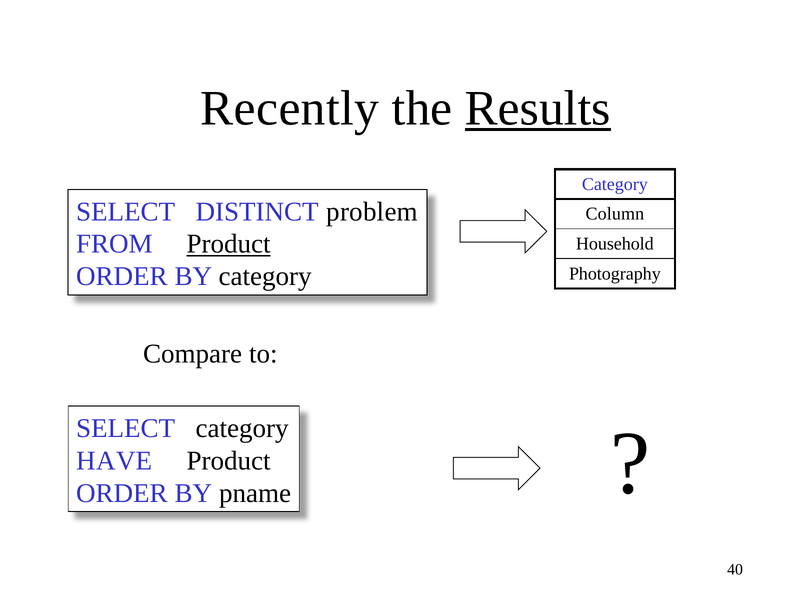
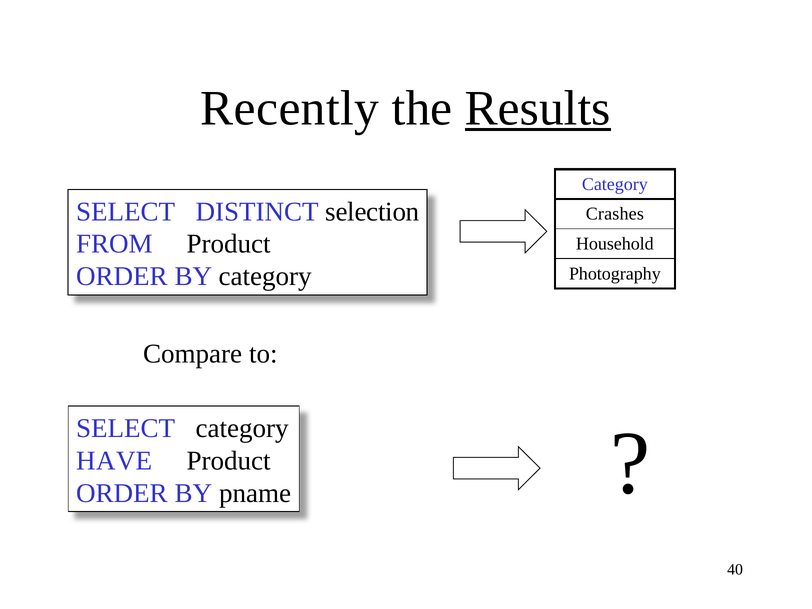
problem: problem -> selection
Column: Column -> Crashes
Product at (229, 244) underline: present -> none
